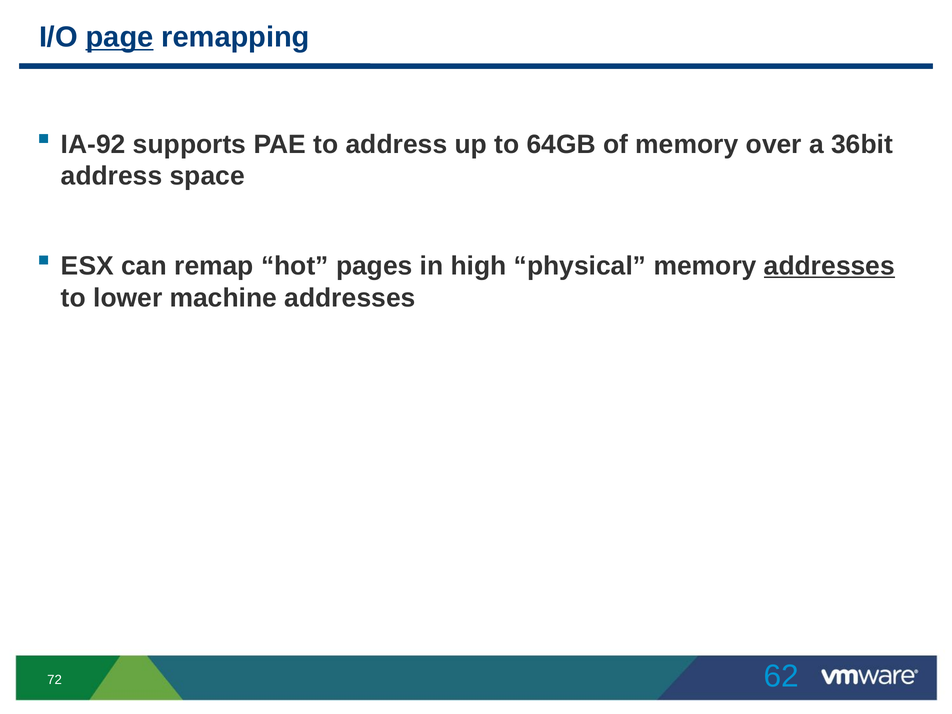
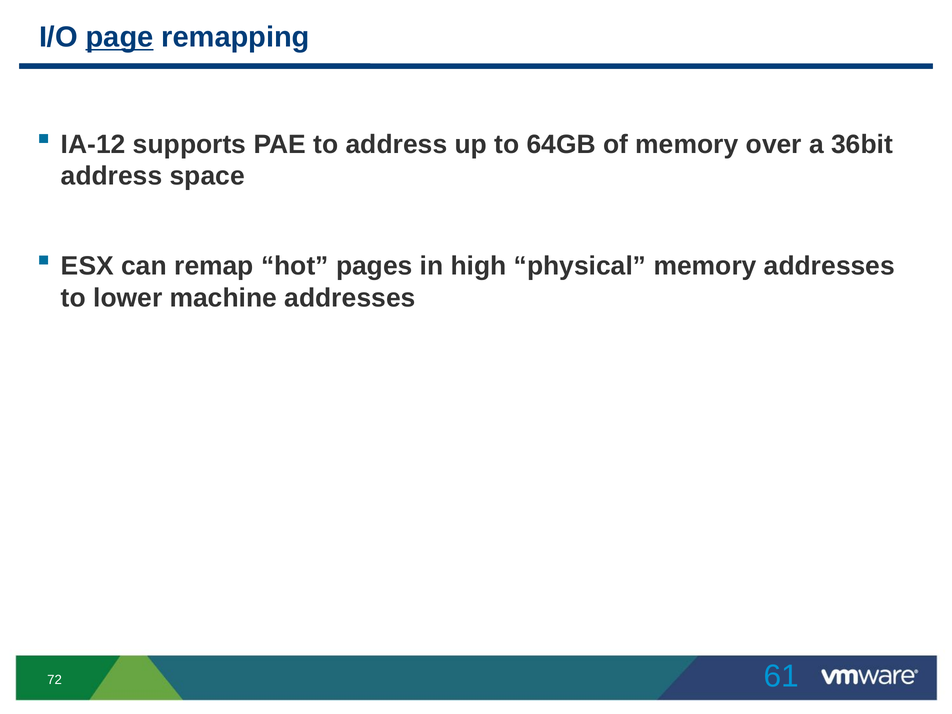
IA-92: IA-92 -> IA-12
addresses at (829, 266) underline: present -> none
62: 62 -> 61
